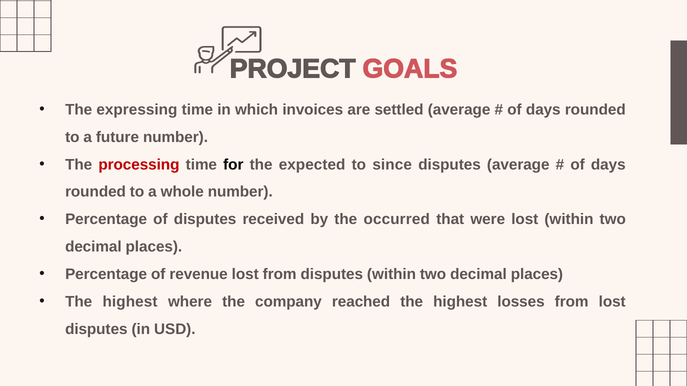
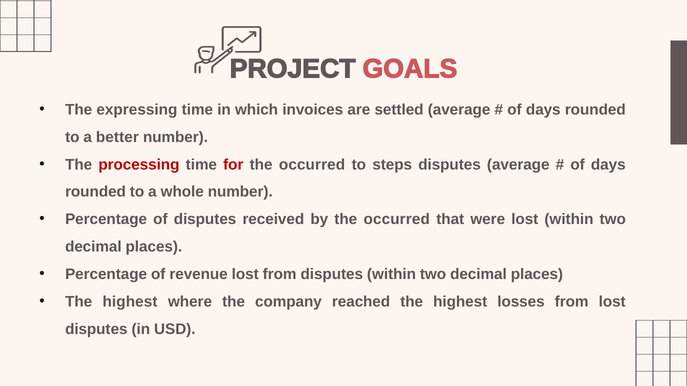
future: future -> better
for colour: black -> red
expected at (312, 165): expected -> occurred
since: since -> steps
